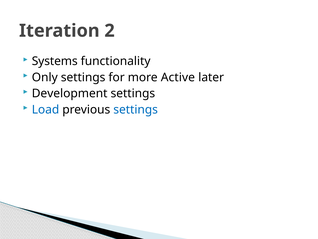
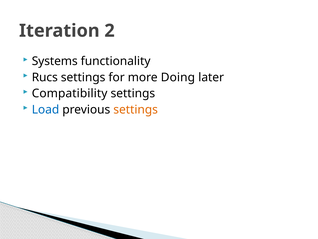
Only: Only -> Rucs
Active: Active -> Doing
Development: Development -> Compatibility
settings at (136, 109) colour: blue -> orange
